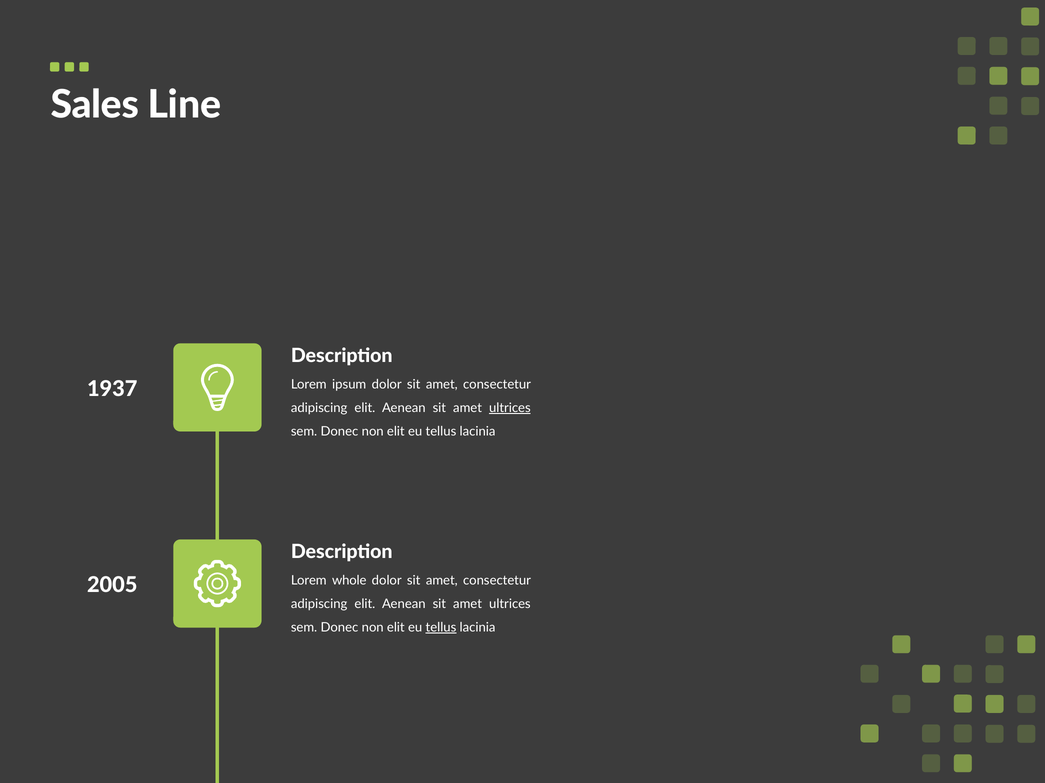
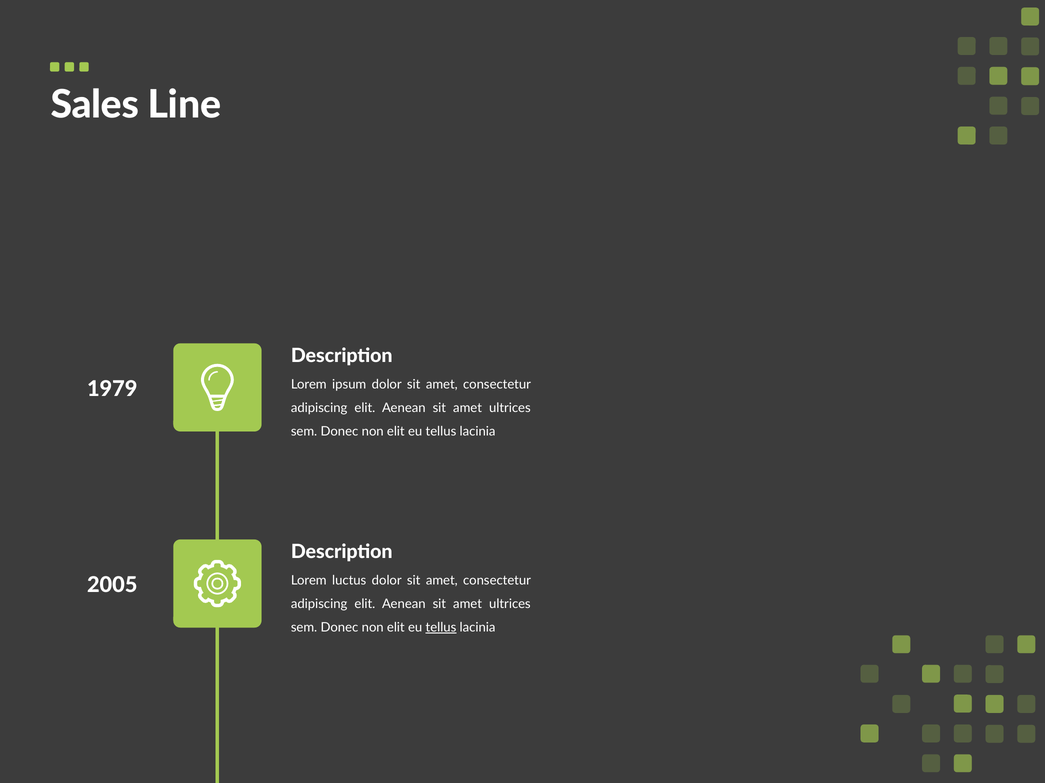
1937: 1937 -> 1979
ultrices at (510, 408) underline: present -> none
whole: whole -> luctus
